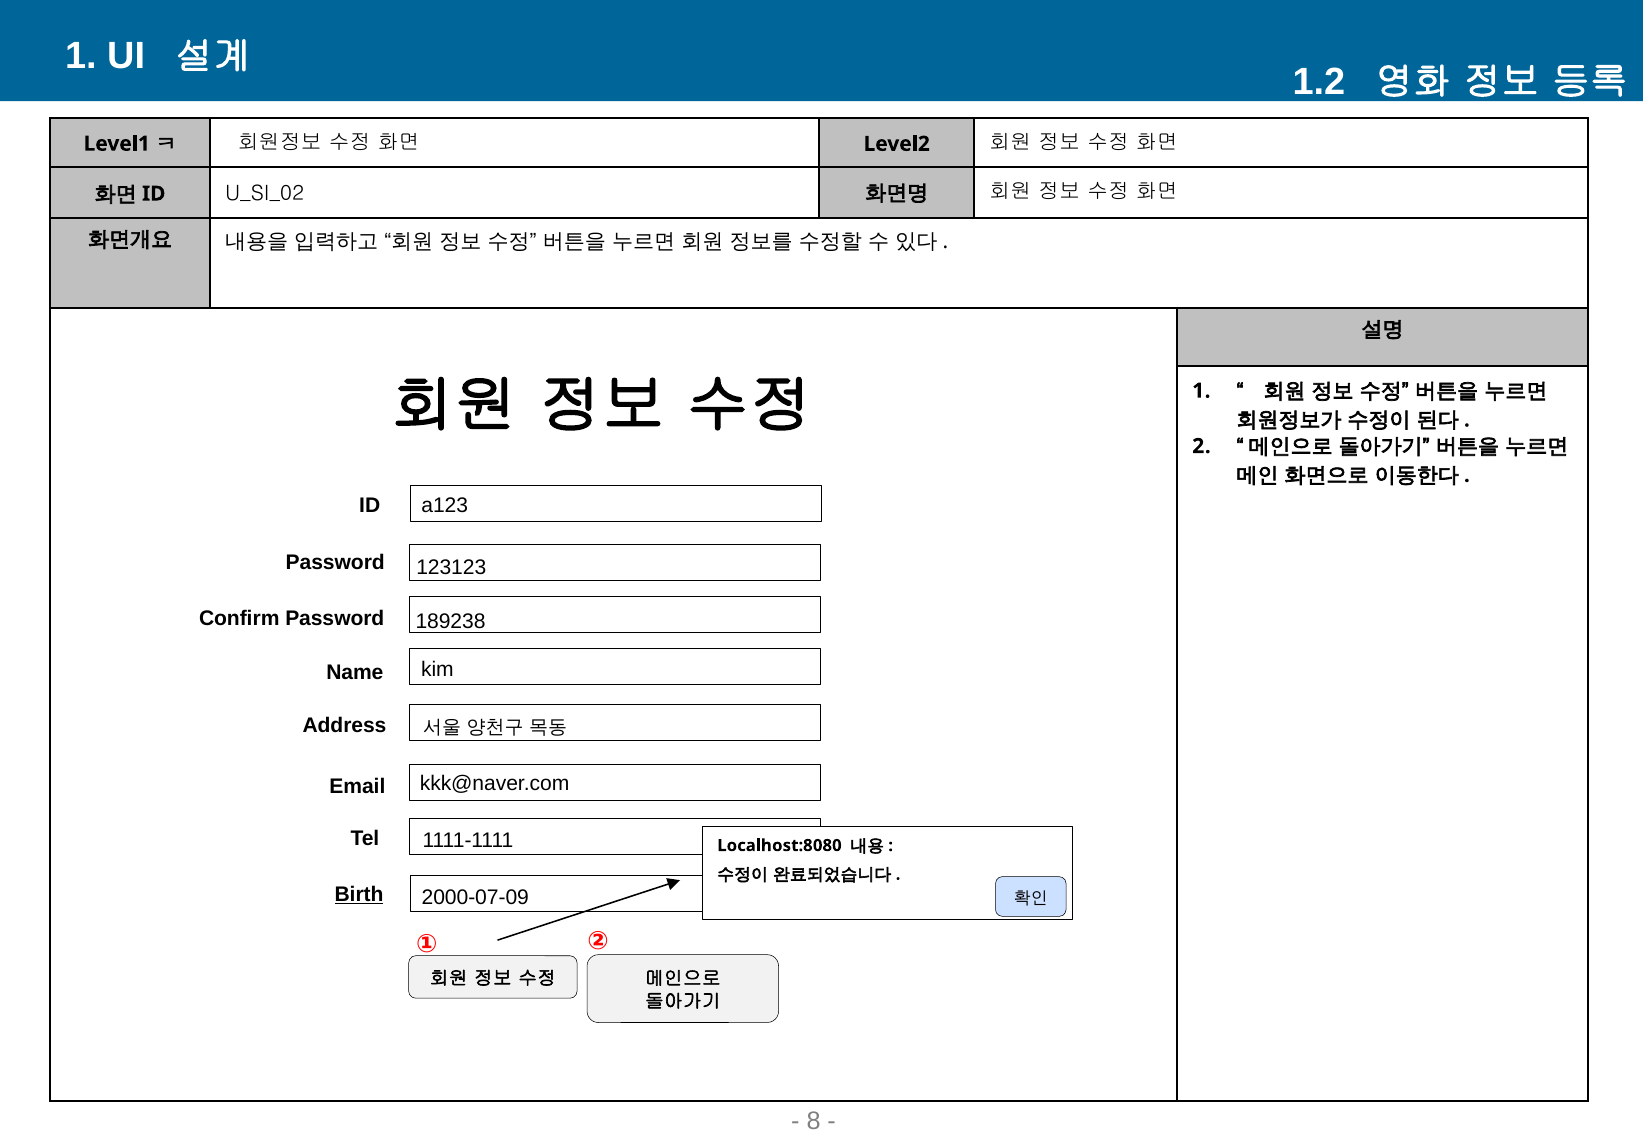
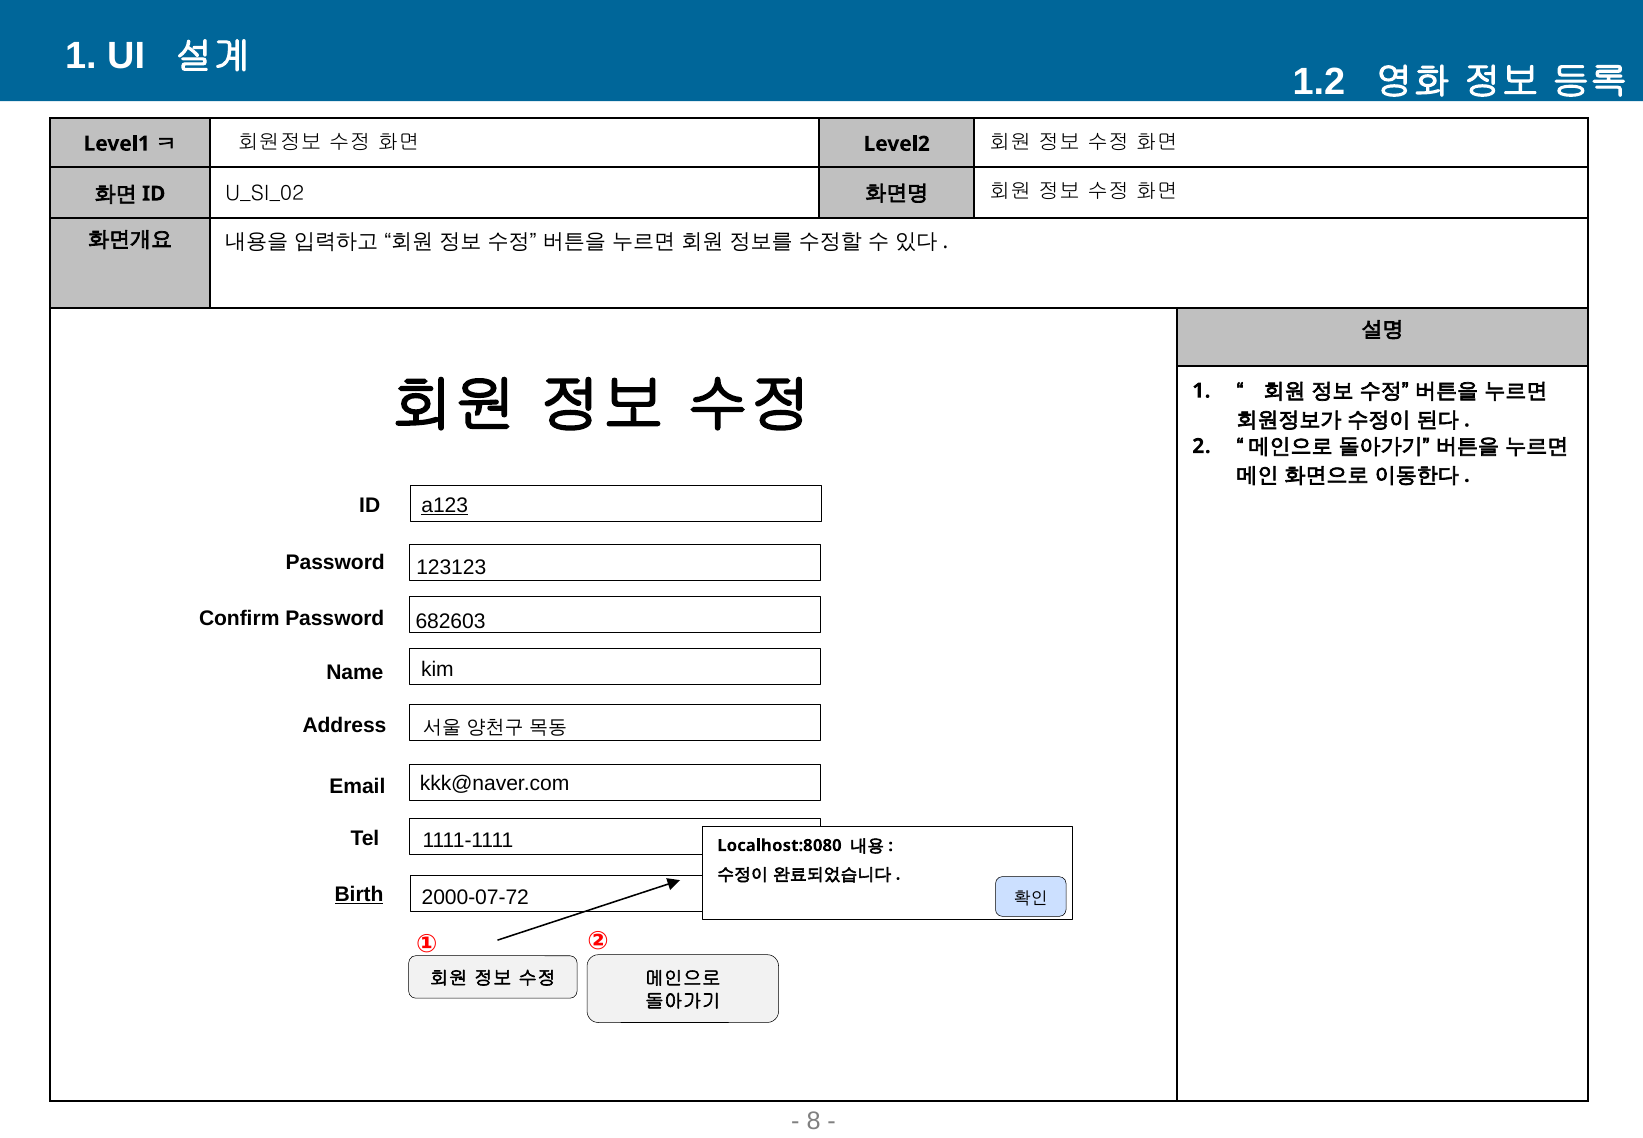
a123 underline: none -> present
189238: 189238 -> 682603
2000-07-09: 2000-07-09 -> 2000-07-72
